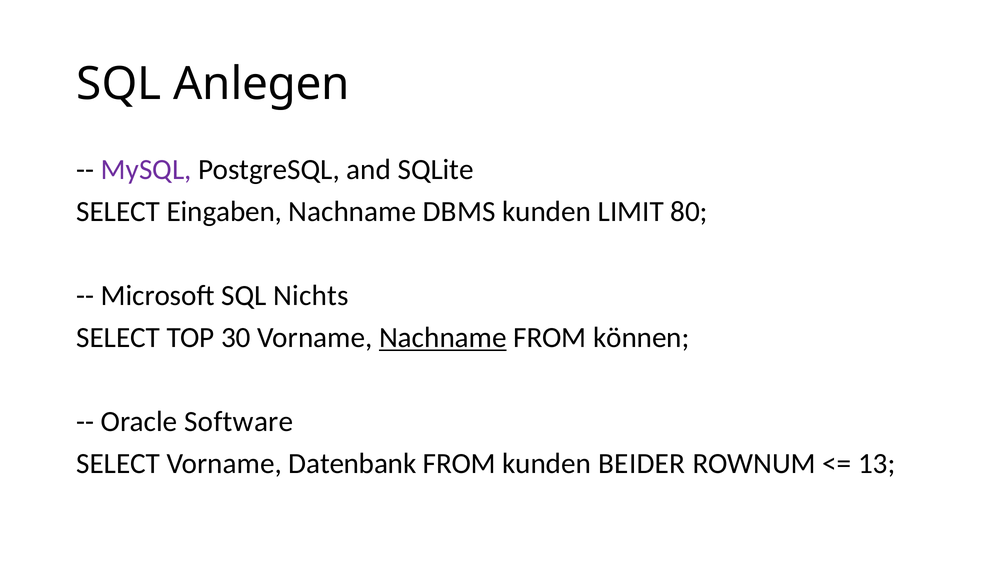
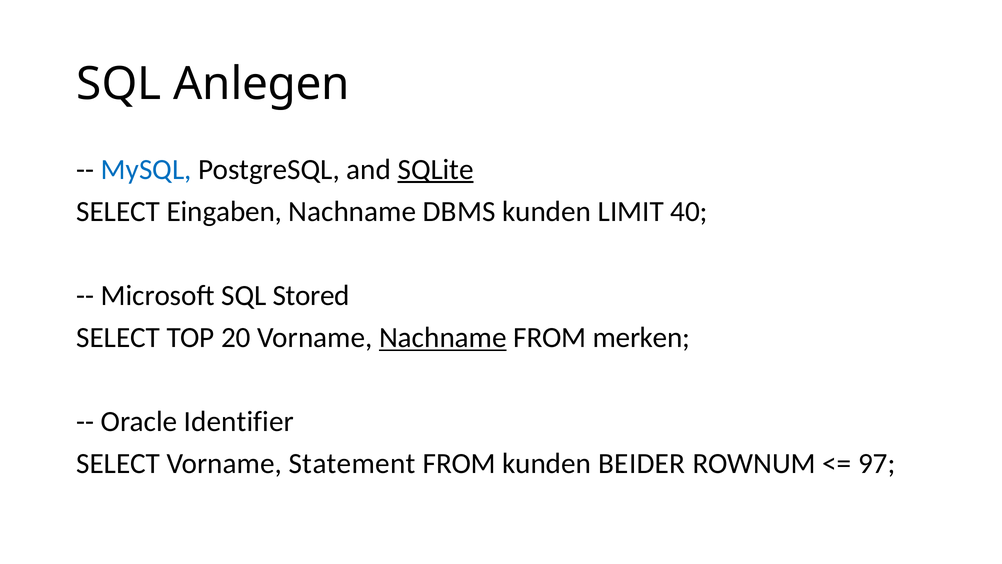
MySQL colour: purple -> blue
SQLite underline: none -> present
80: 80 -> 40
Nichts: Nichts -> Stored
30: 30 -> 20
können: können -> merken
Software: Software -> Identifier
Datenbank: Datenbank -> Statement
13: 13 -> 97
